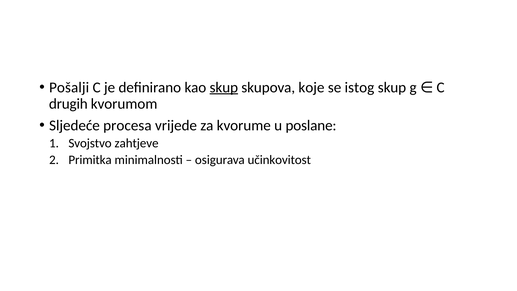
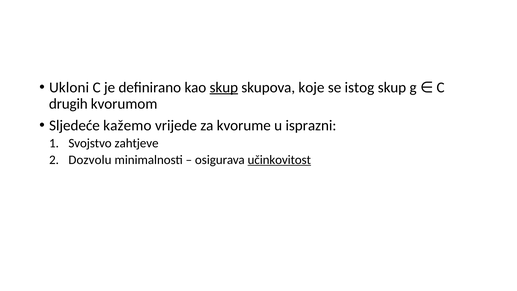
Pošalji: Pošalji -> Ukloni
procesa: procesa -> kažemo
poslane: poslane -> isprazni
Primitka: Primitka -> Dozvolu
učinkovitost underline: none -> present
